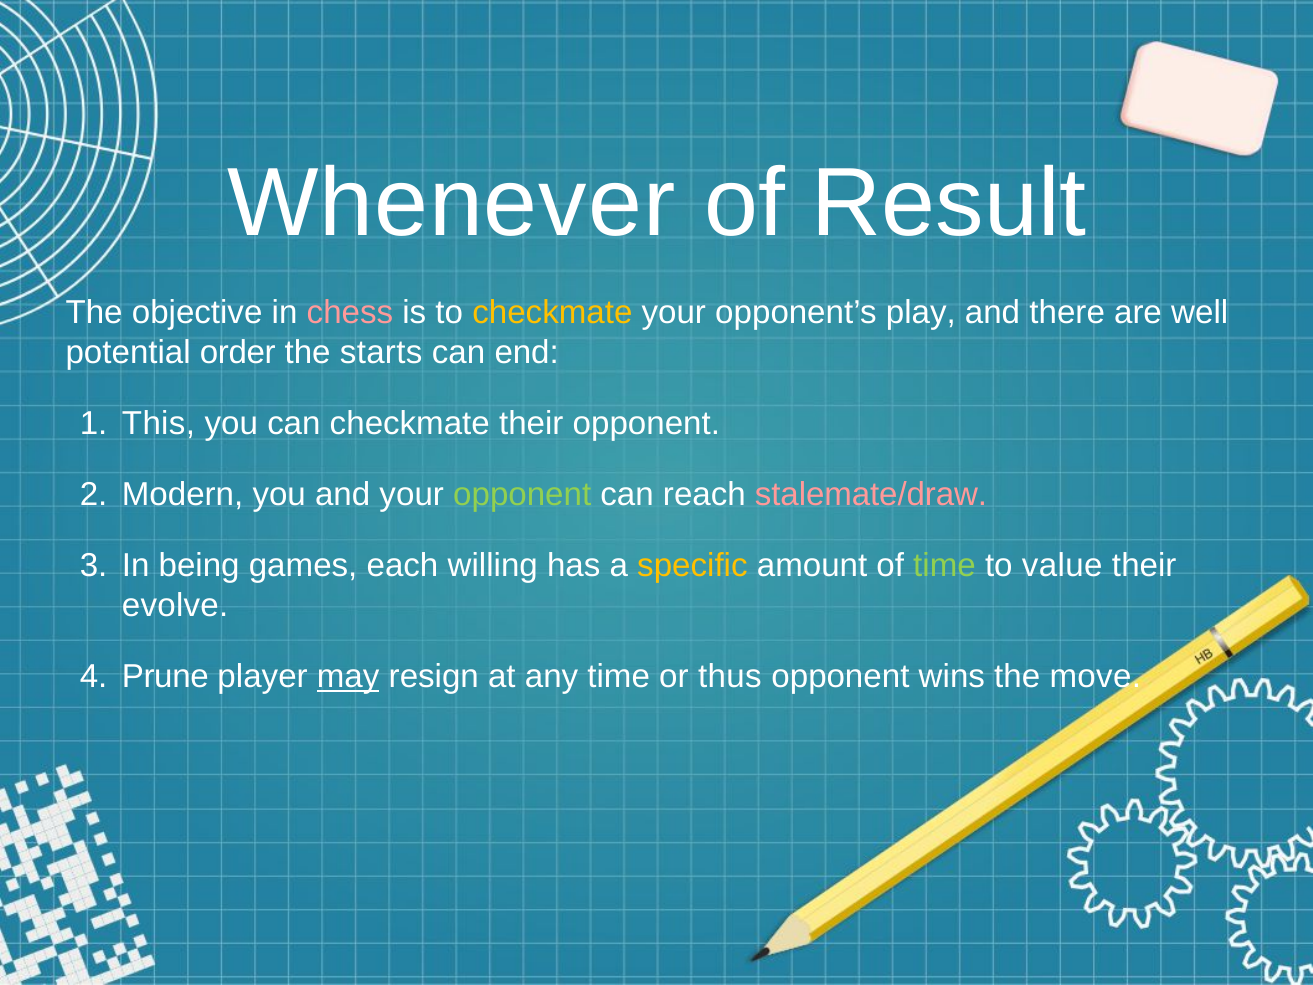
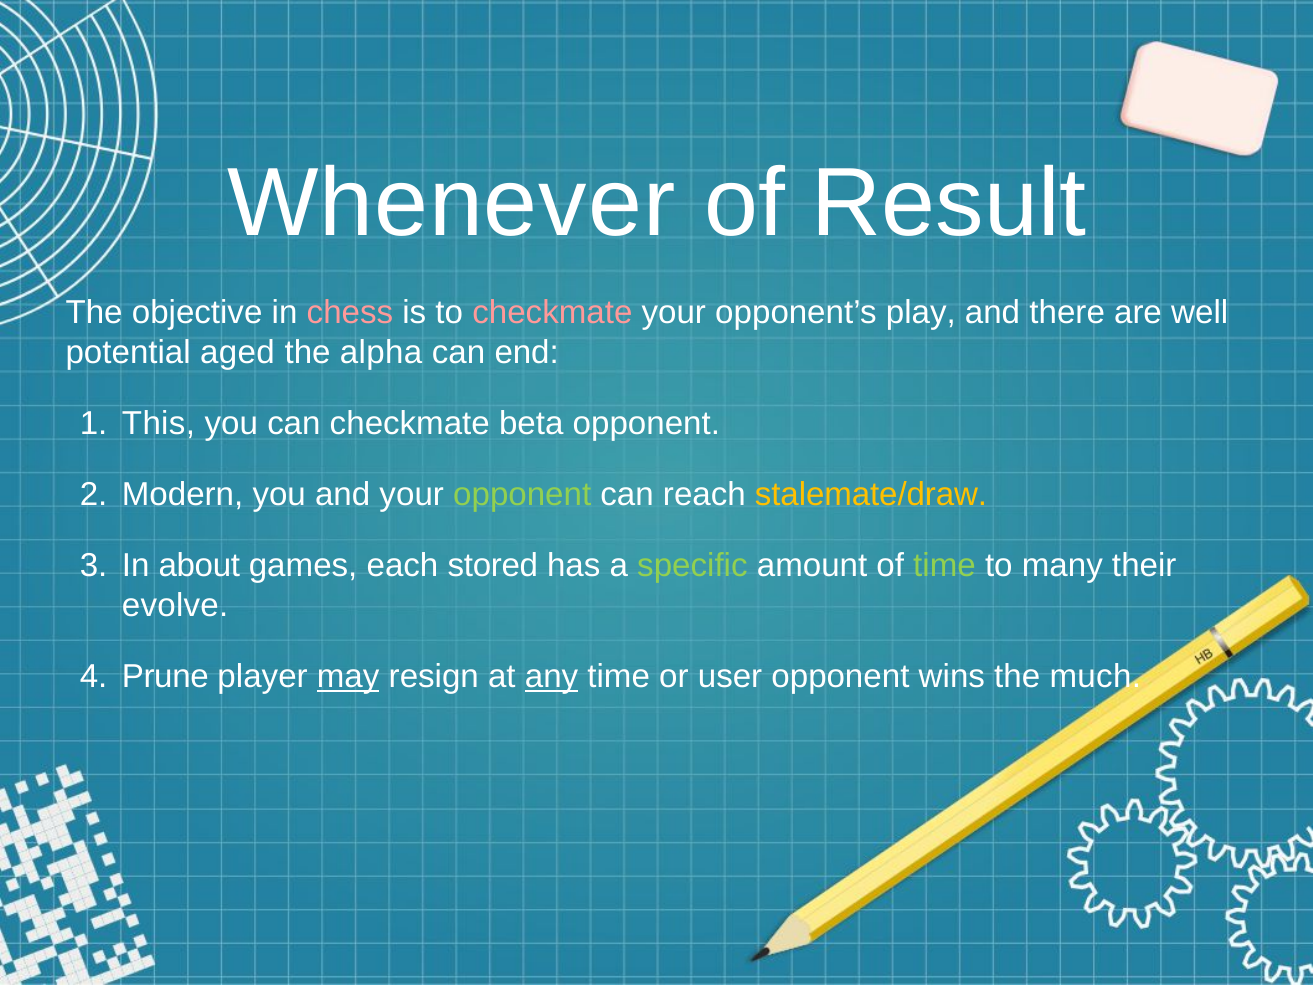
checkmate at (552, 313) colour: yellow -> pink
order: order -> aged
starts: starts -> alpha
checkmate their: their -> beta
stalemate/draw colour: pink -> yellow
being: being -> about
willing: willing -> stored
specific colour: yellow -> light green
value: value -> many
any underline: none -> present
thus: thus -> user
move: move -> much
